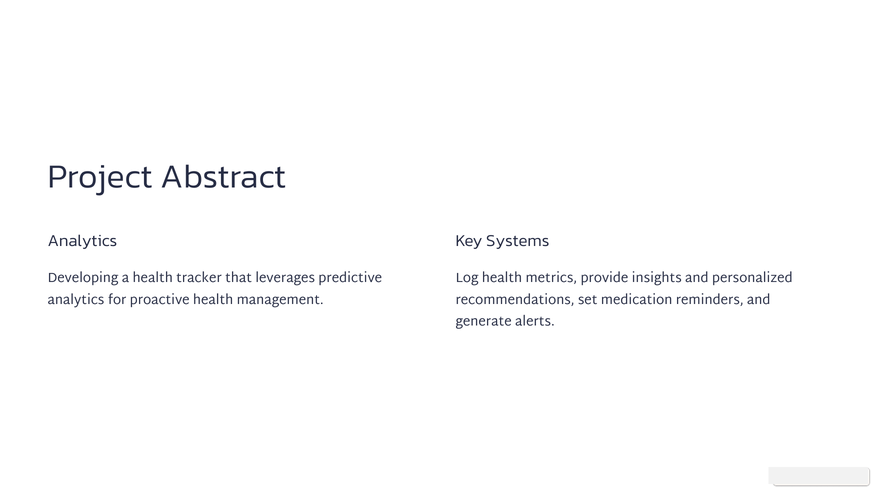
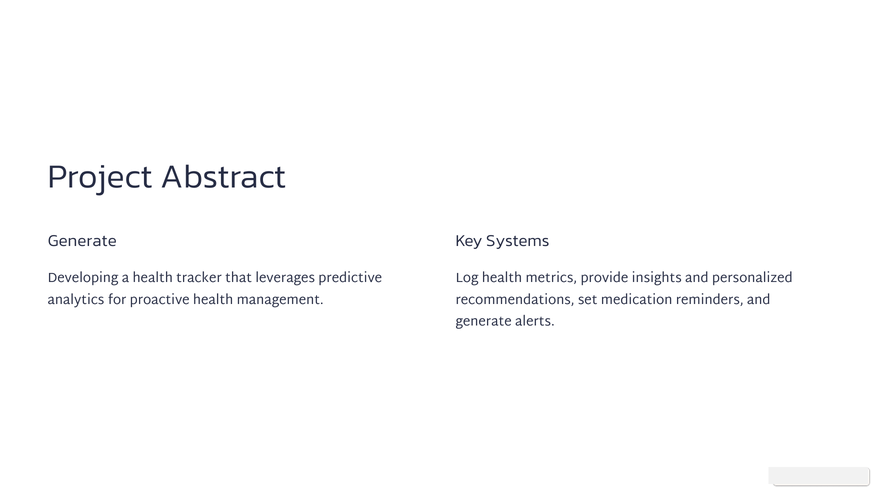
Analytics at (82, 241): Analytics -> Generate
